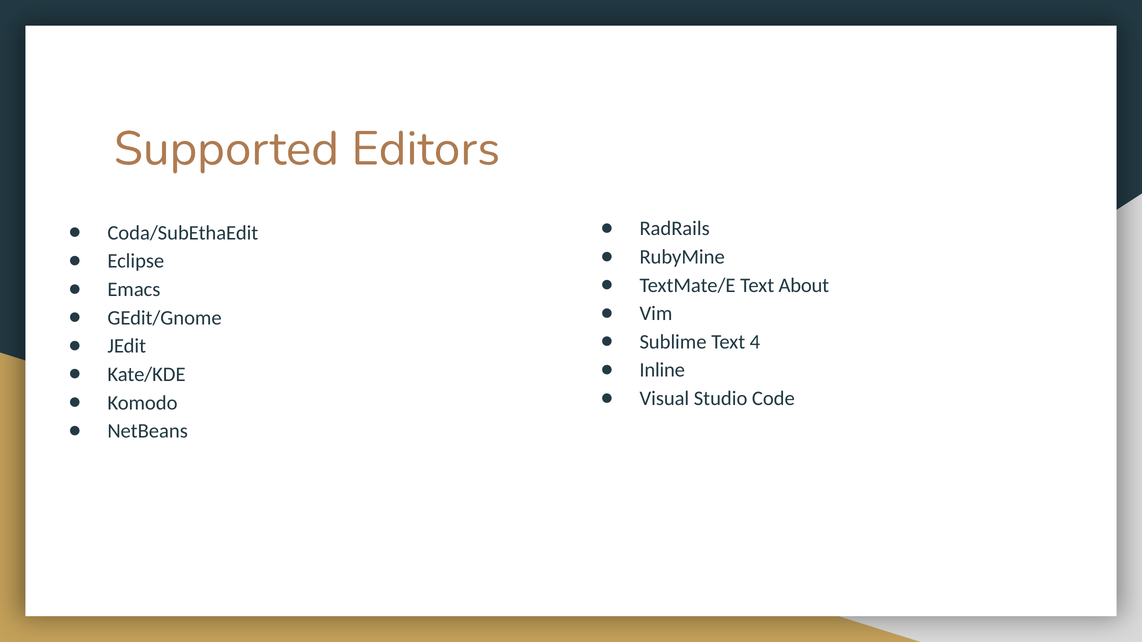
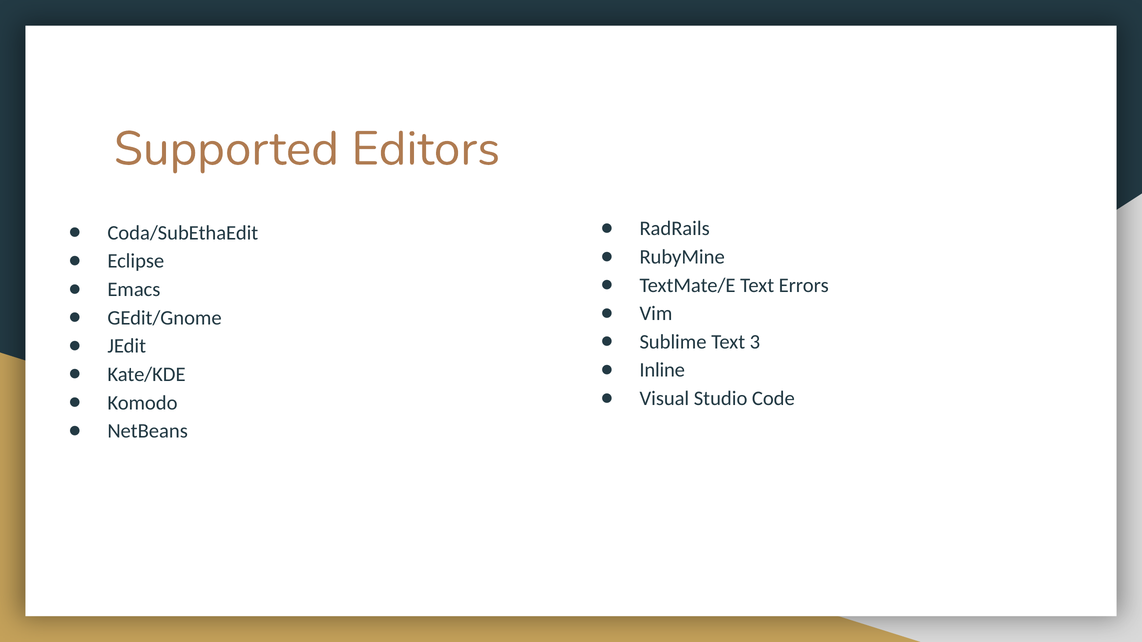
About: About -> Errors
4: 4 -> 3
